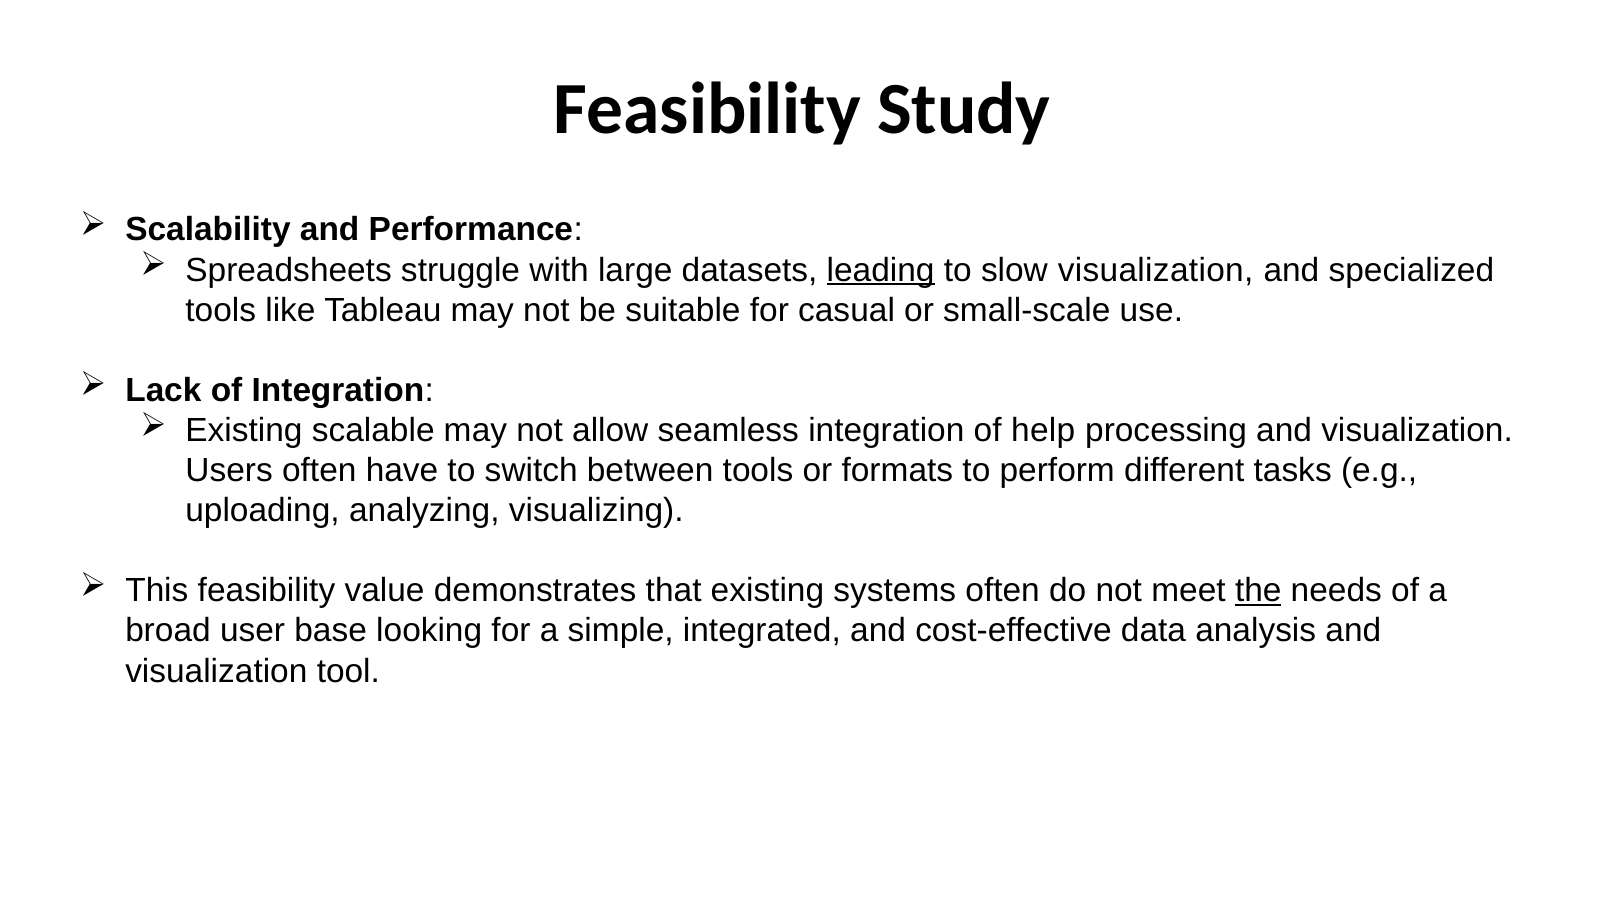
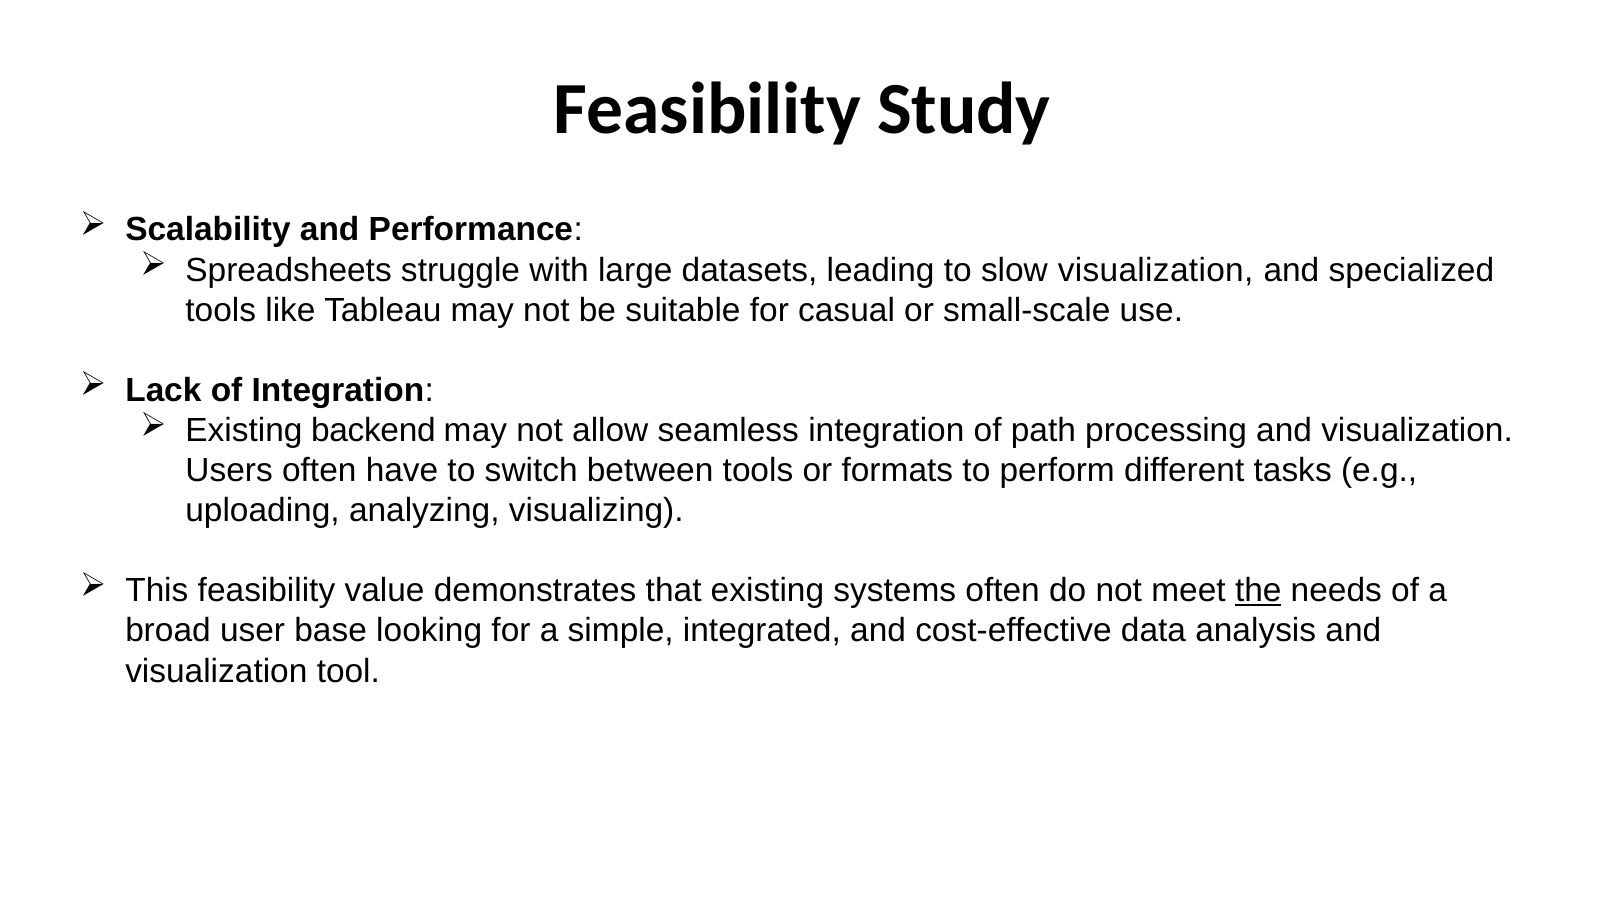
leading underline: present -> none
scalable: scalable -> backend
help: help -> path
